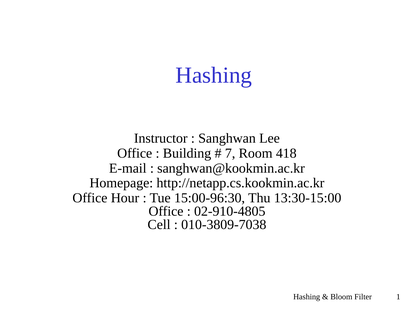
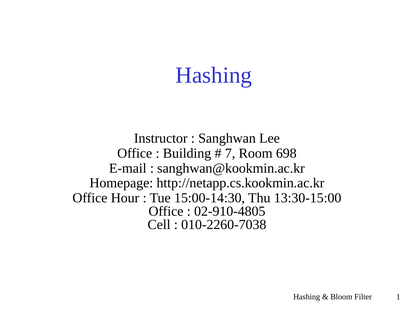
418: 418 -> 698
15:00-96:30: 15:00-96:30 -> 15:00-14:30
010-3809-7038: 010-3809-7038 -> 010-2260-7038
